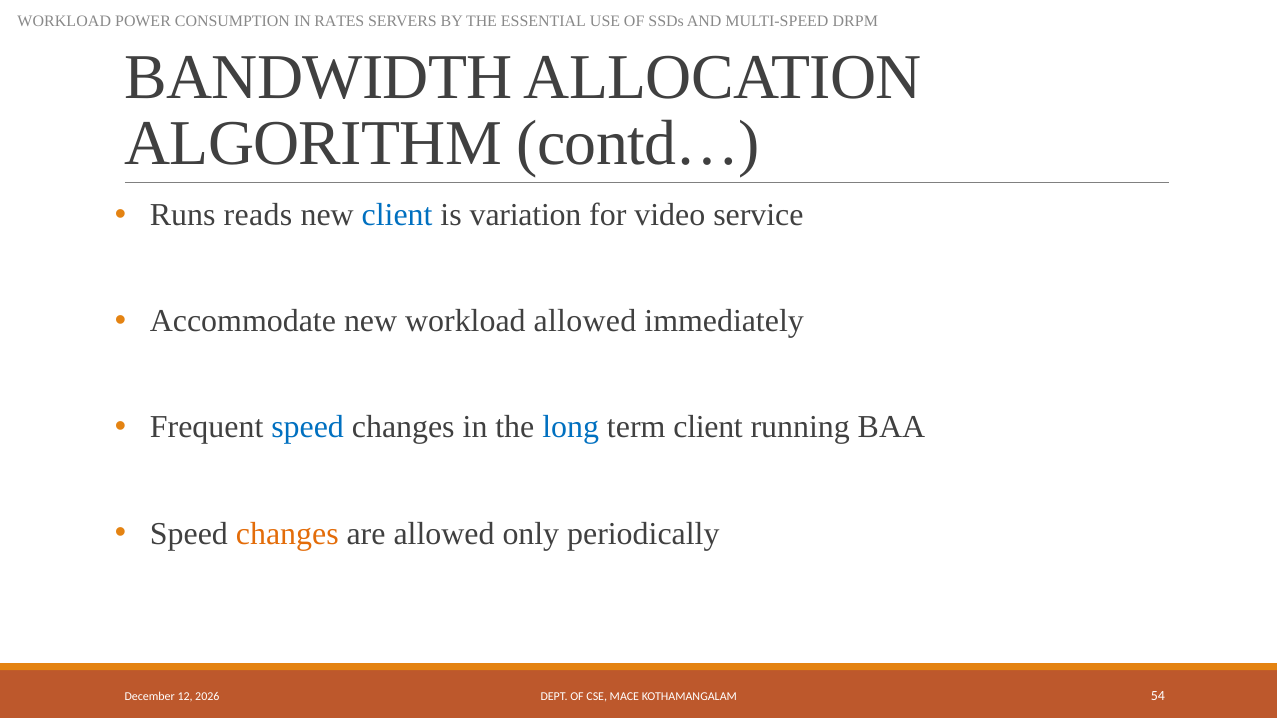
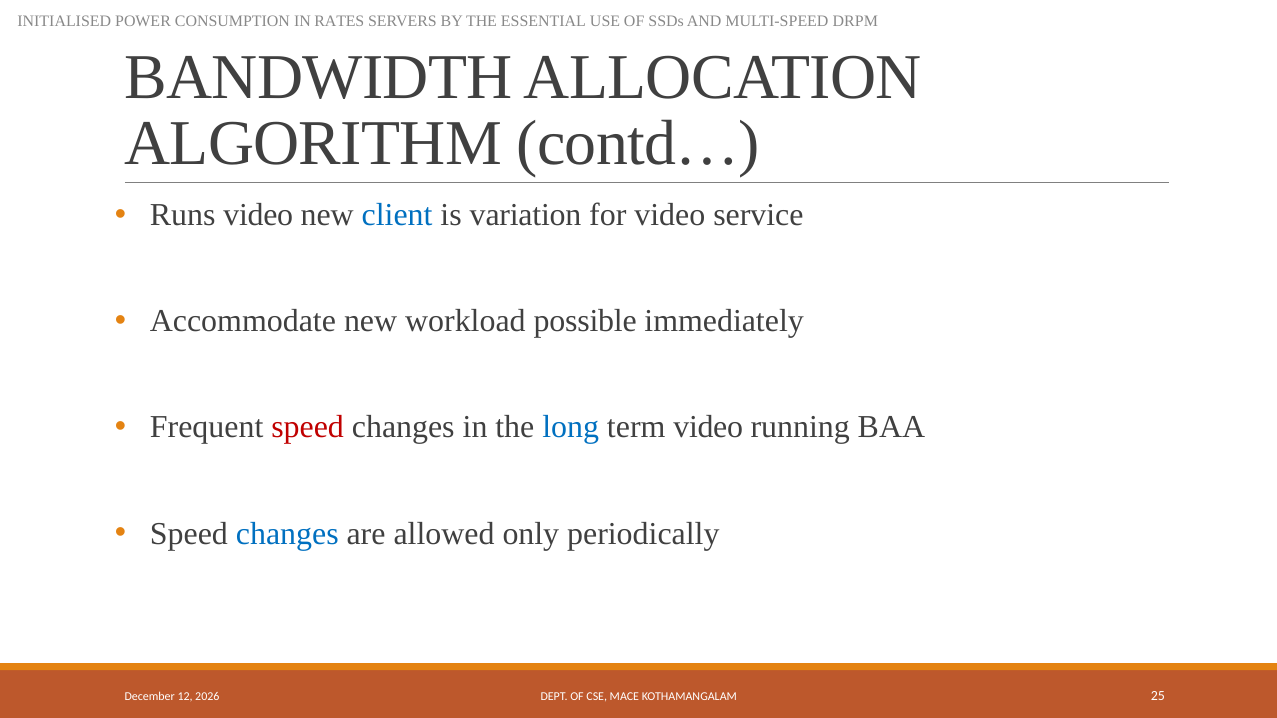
WORKLOAD at (64, 21): WORKLOAD -> INITIALISED
Runs reads: reads -> video
workload allowed: allowed -> possible
speed at (308, 428) colour: blue -> red
term client: client -> video
changes at (287, 534) colour: orange -> blue
54: 54 -> 25
